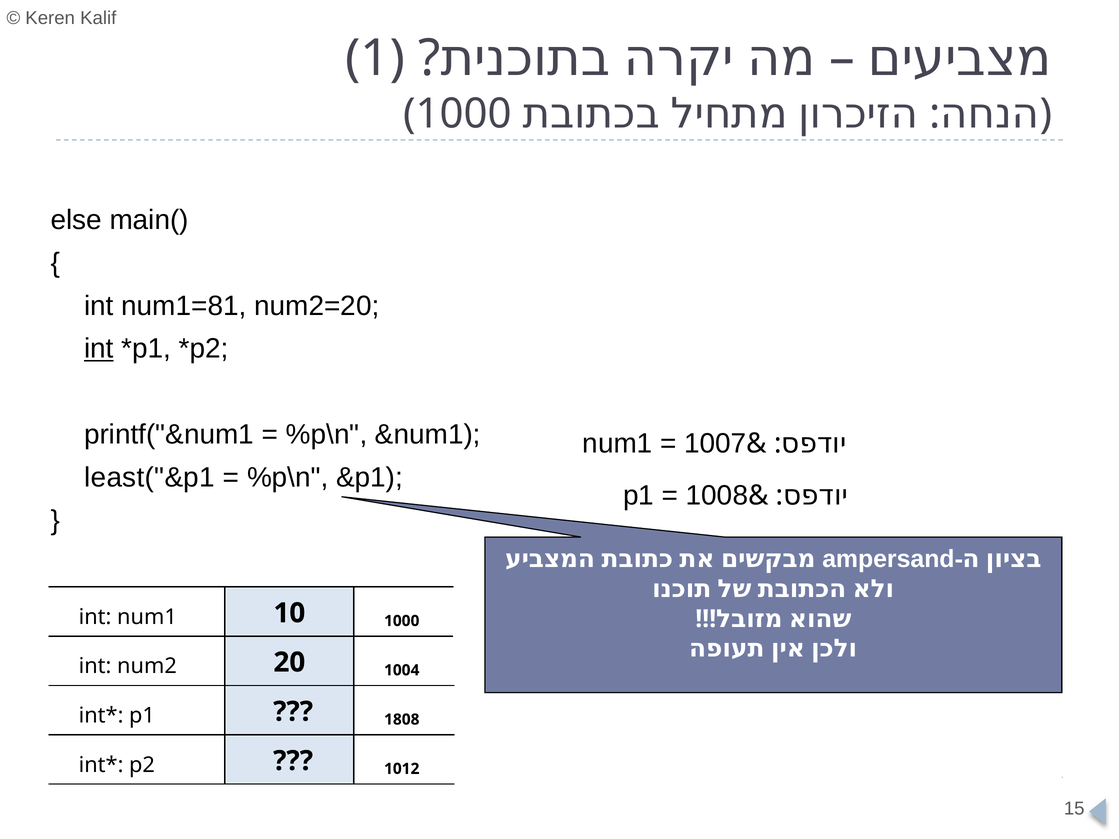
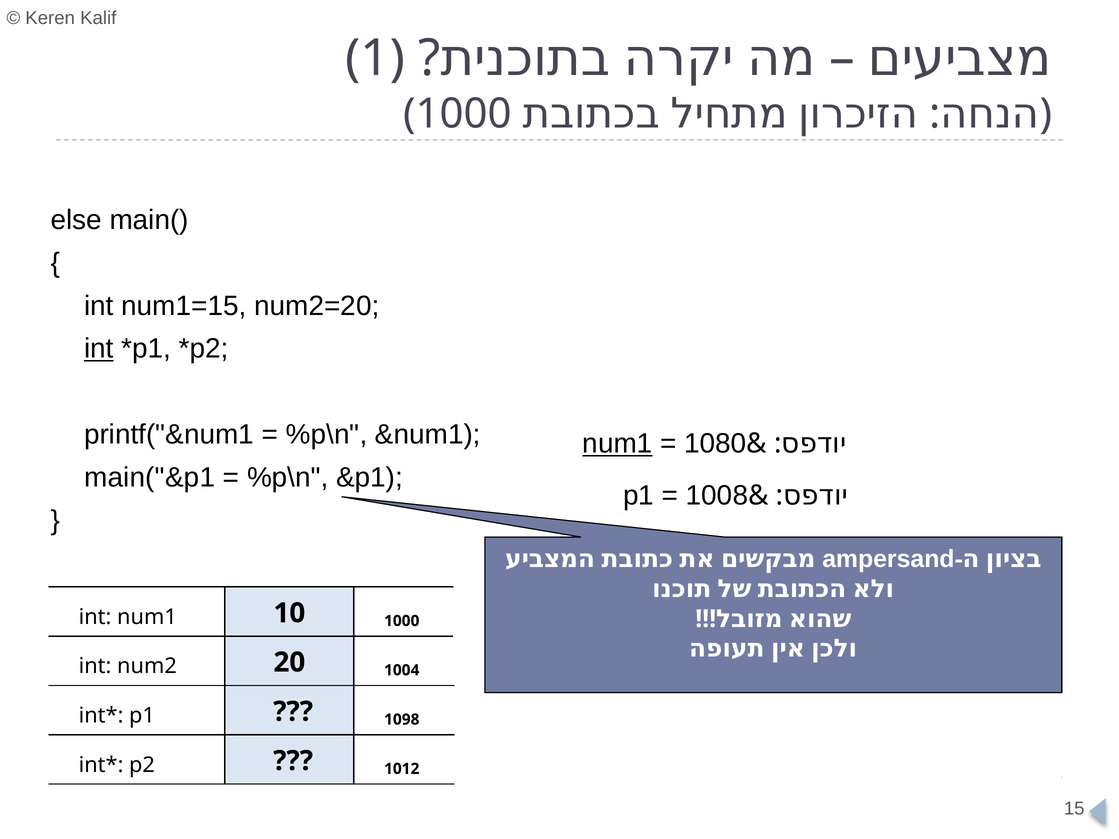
num1=81: num1=81 -> num1=15
num1 at (617, 444) underline: none -> present
1007: 1007 -> 1080
least("&p1: least("&p1 -> main("&p1
1808: 1808 -> 1098
